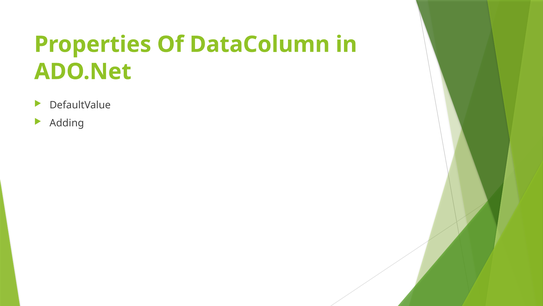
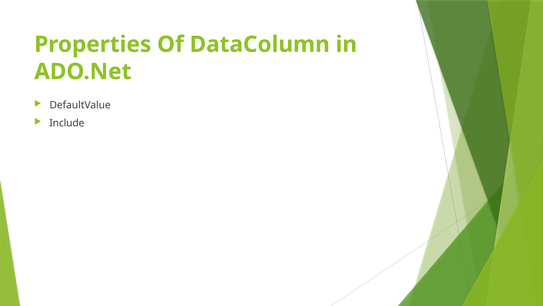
Adding: Adding -> Include
